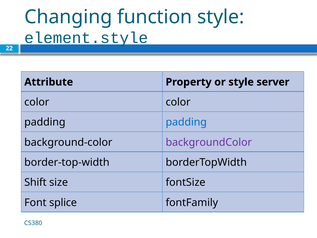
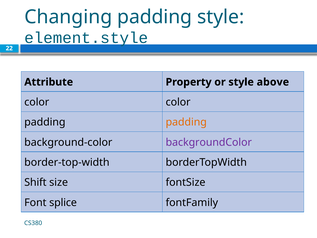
Changing function: function -> padding
server: server -> above
padding at (186, 122) colour: blue -> orange
